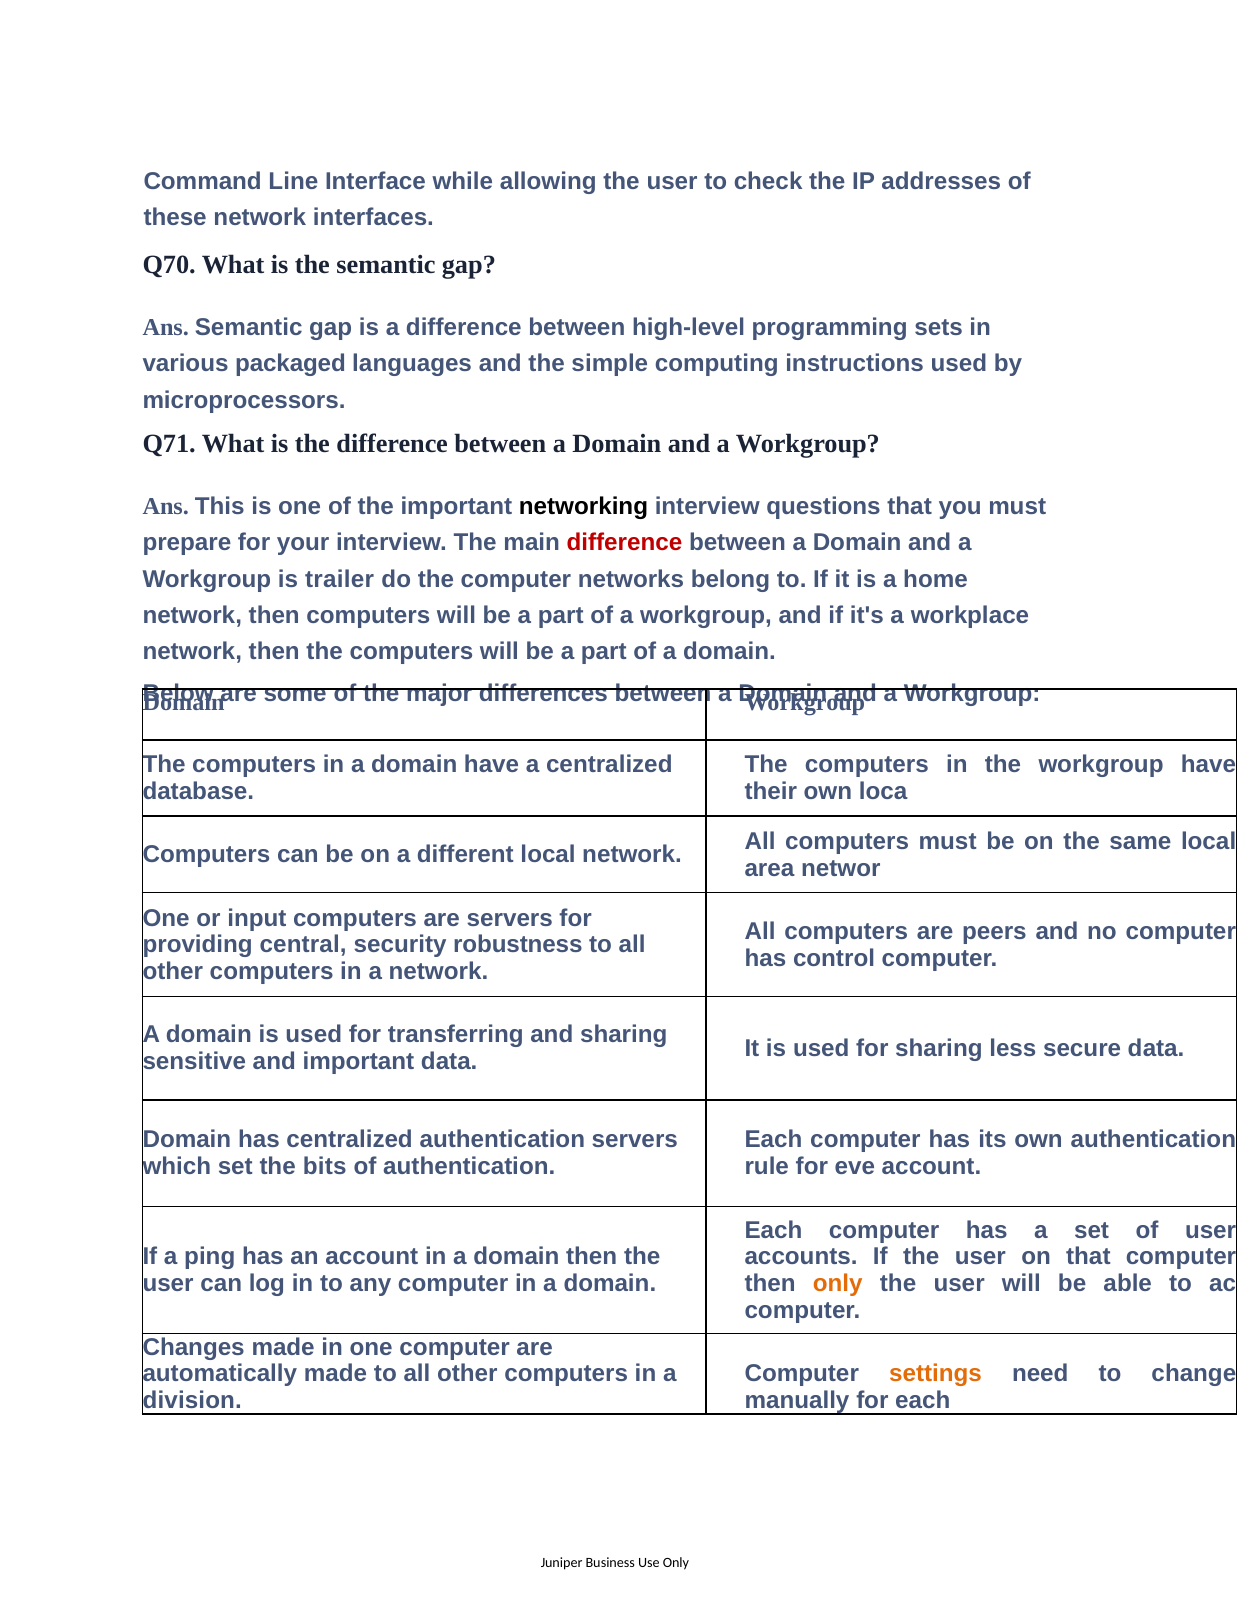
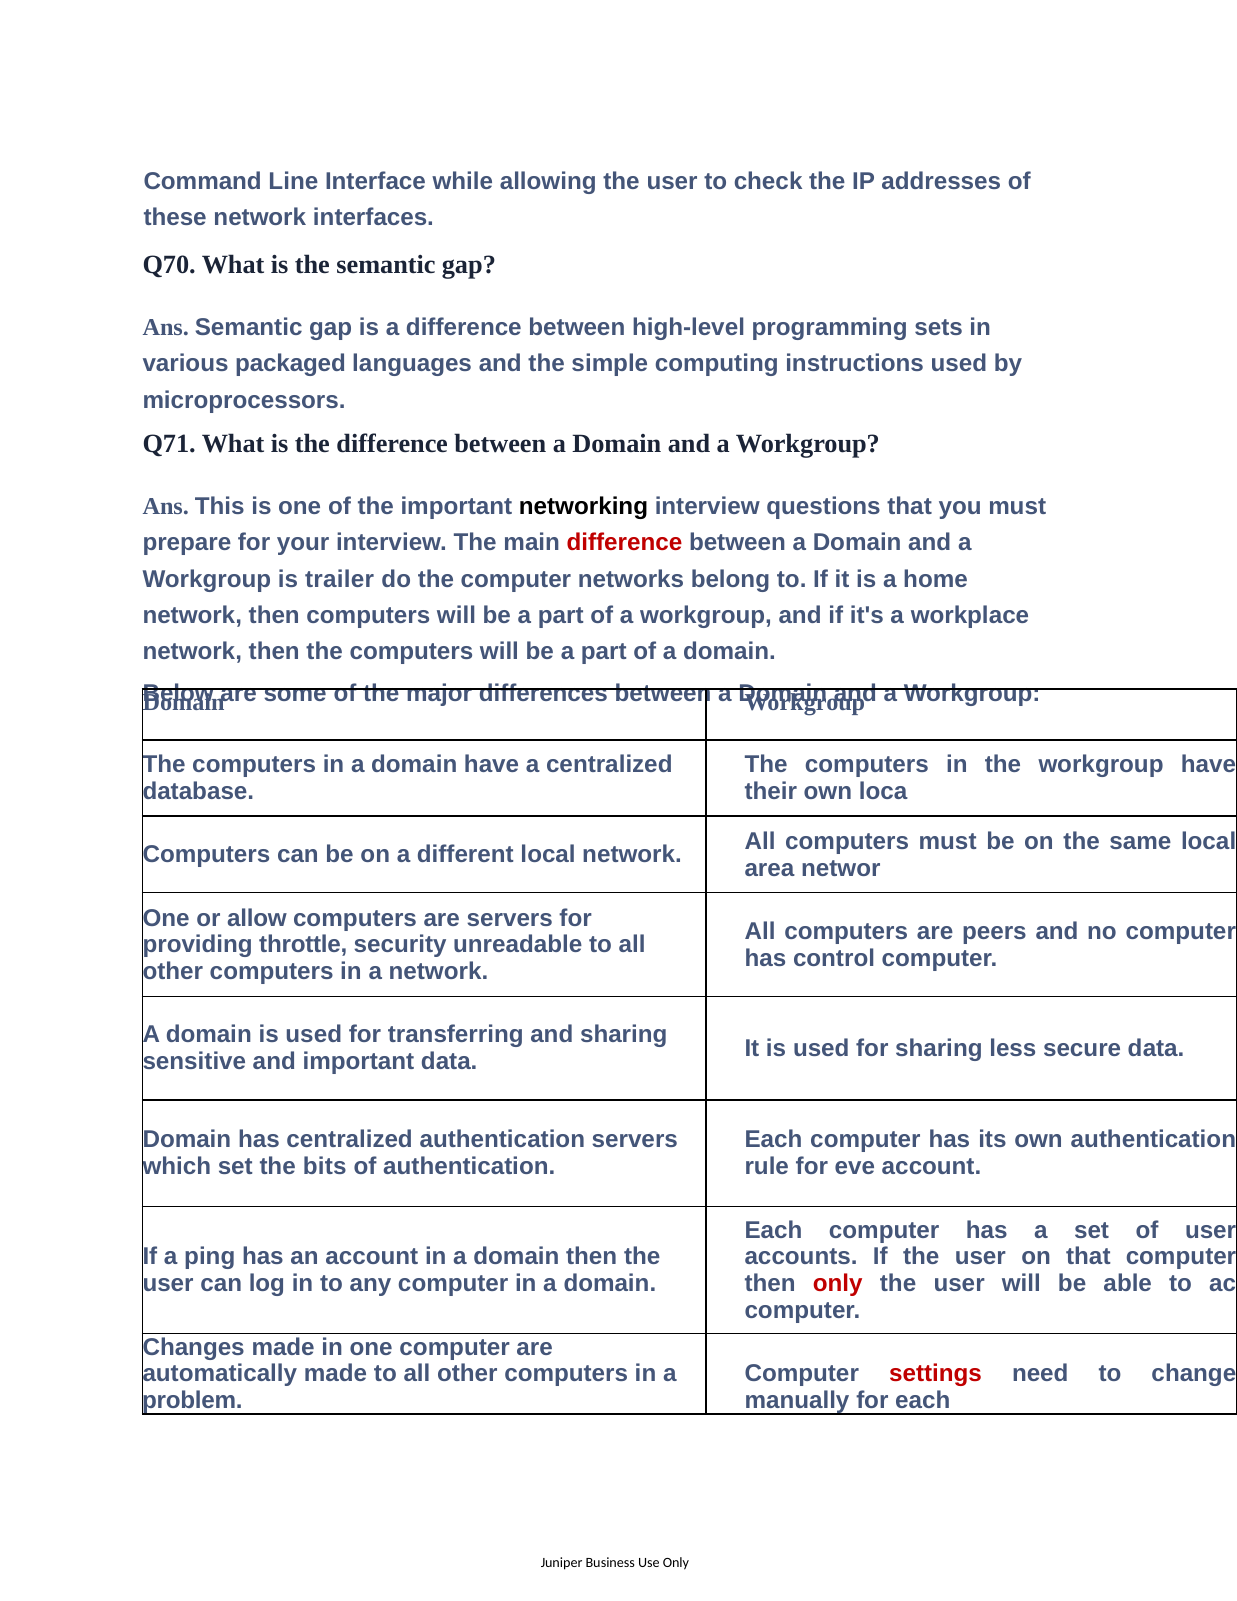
input: input -> allow
central: central -> throttle
robustness: robustness -> unreadable
only at (838, 1283) colour: orange -> red
settings colour: orange -> red
division: division -> problem
